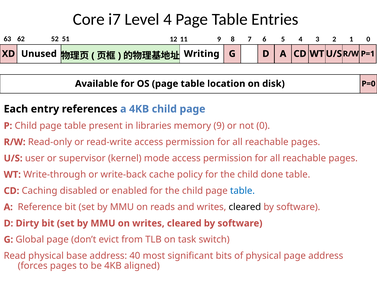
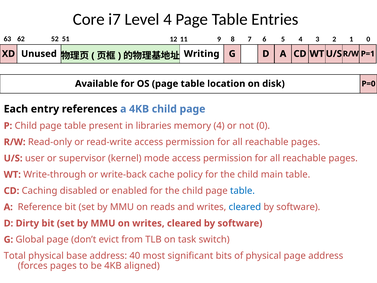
memory 9: 9 -> 4
done: done -> main
cleared at (245, 207) colour: black -> blue
Read: Read -> Total
